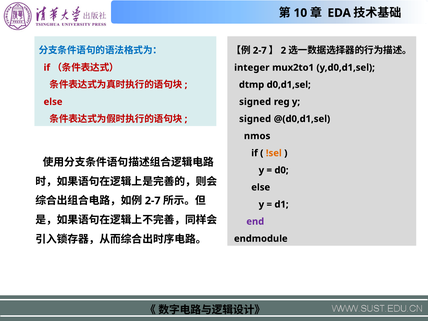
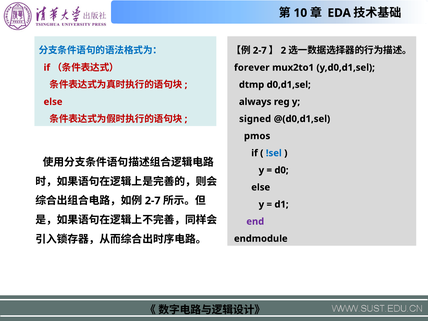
integer: integer -> forever
signed at (255, 102): signed -> always
nmos: nmos -> pmos
!sel colour: orange -> blue
